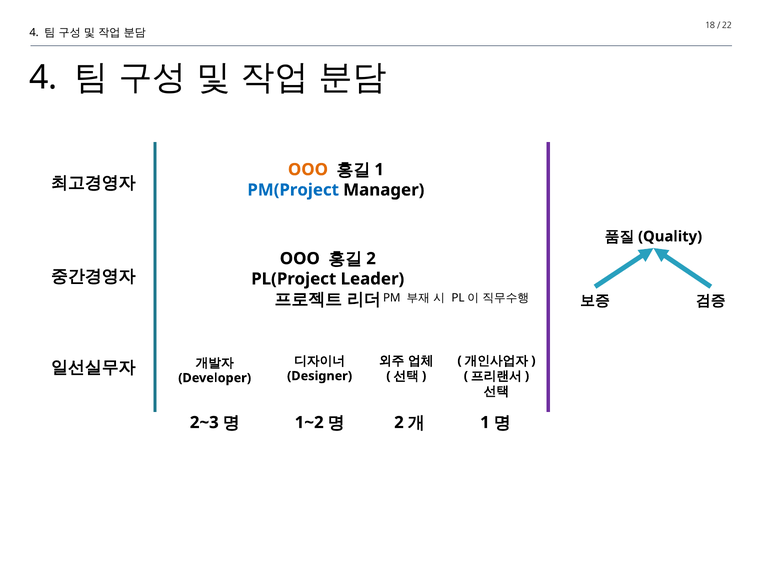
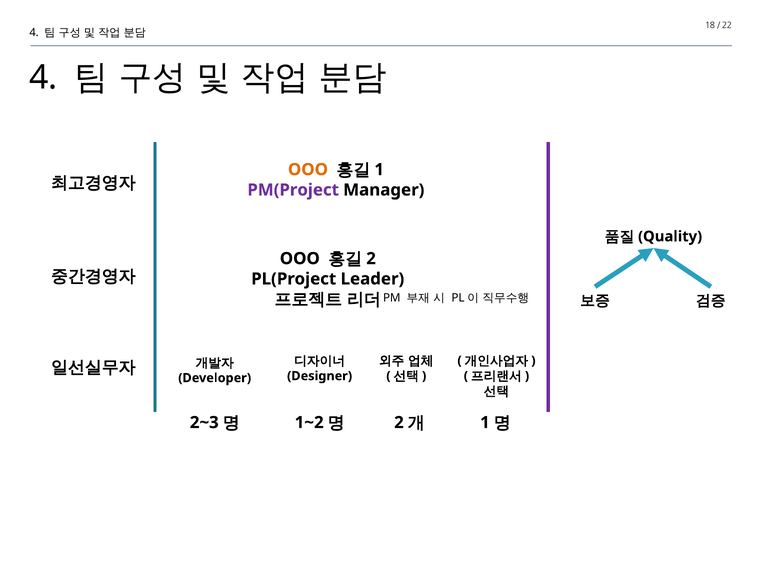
PM(Project colour: blue -> purple
